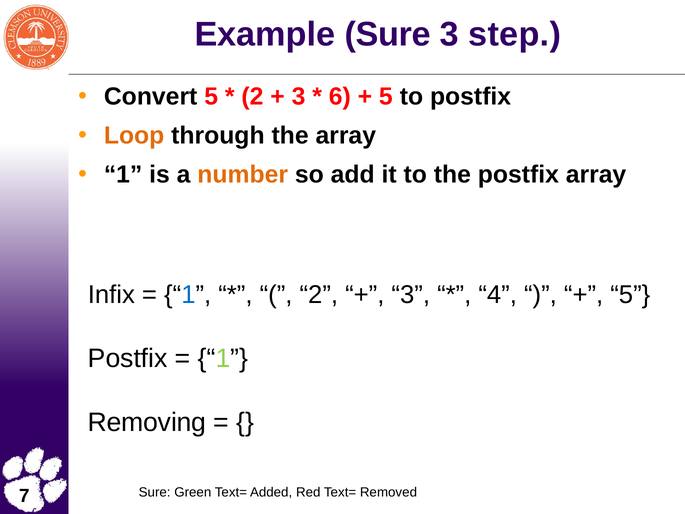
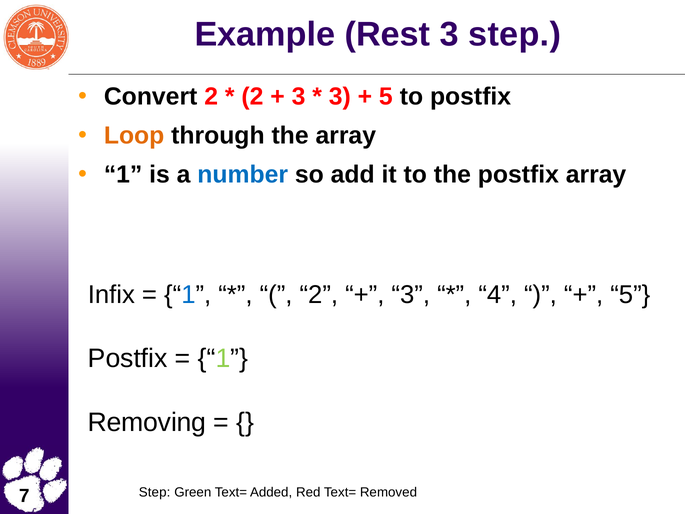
Example Sure: Sure -> Rest
Convert 5: 5 -> 2
6 at (340, 97): 6 -> 3
number colour: orange -> blue
Sure at (155, 492): Sure -> Step
